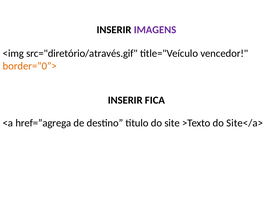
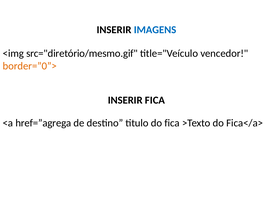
IMAGENS colour: purple -> blue
src="diretório/através.gif: src="diretório/através.gif -> src="diretório/mesmo.gif
do site: site -> fica
Site</a>: Site</a> -> Fica</a>
